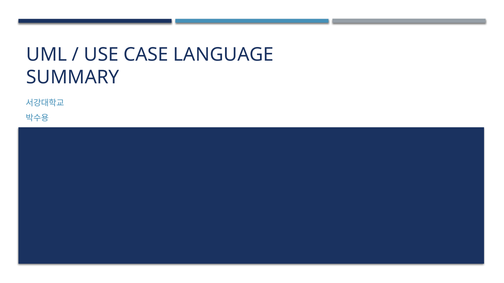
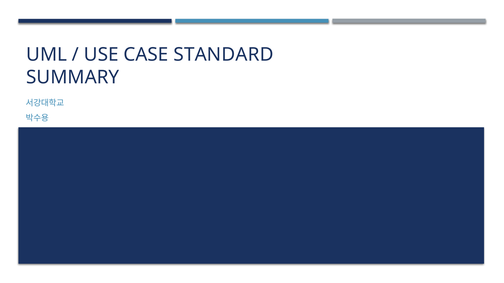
LANGUAGE: LANGUAGE -> STANDARD
